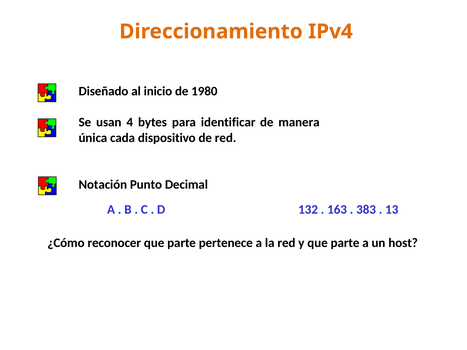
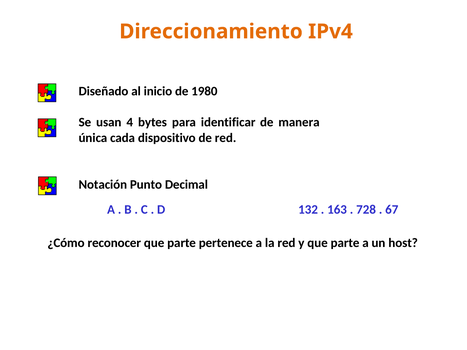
383: 383 -> 728
13: 13 -> 67
